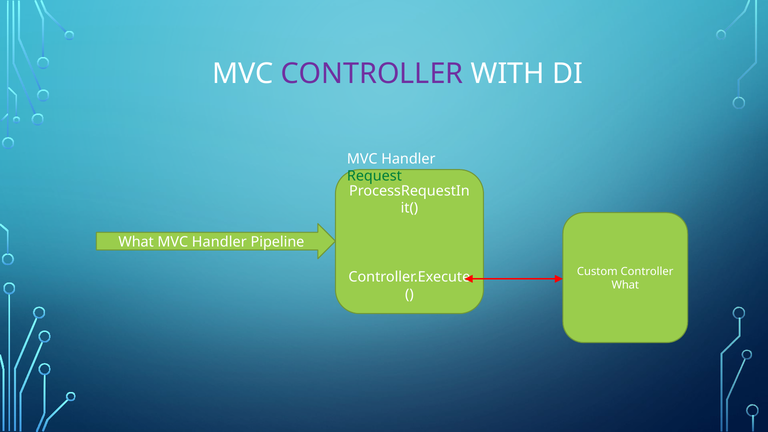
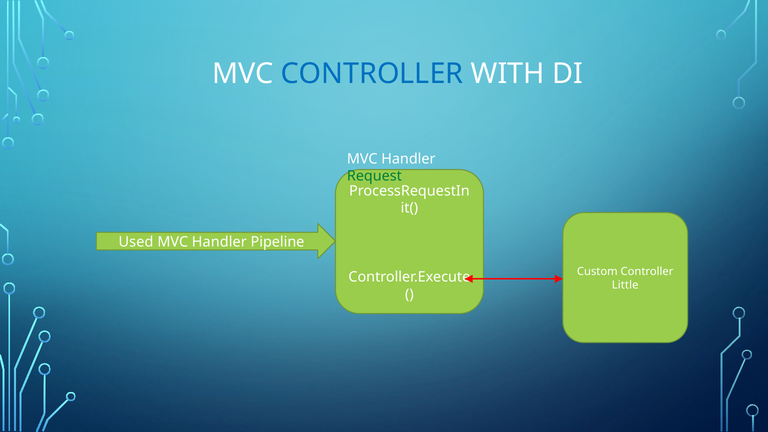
CONTROLLER at (372, 74) colour: purple -> blue
What at (136, 242): What -> Used
What at (625, 285): What -> Little
